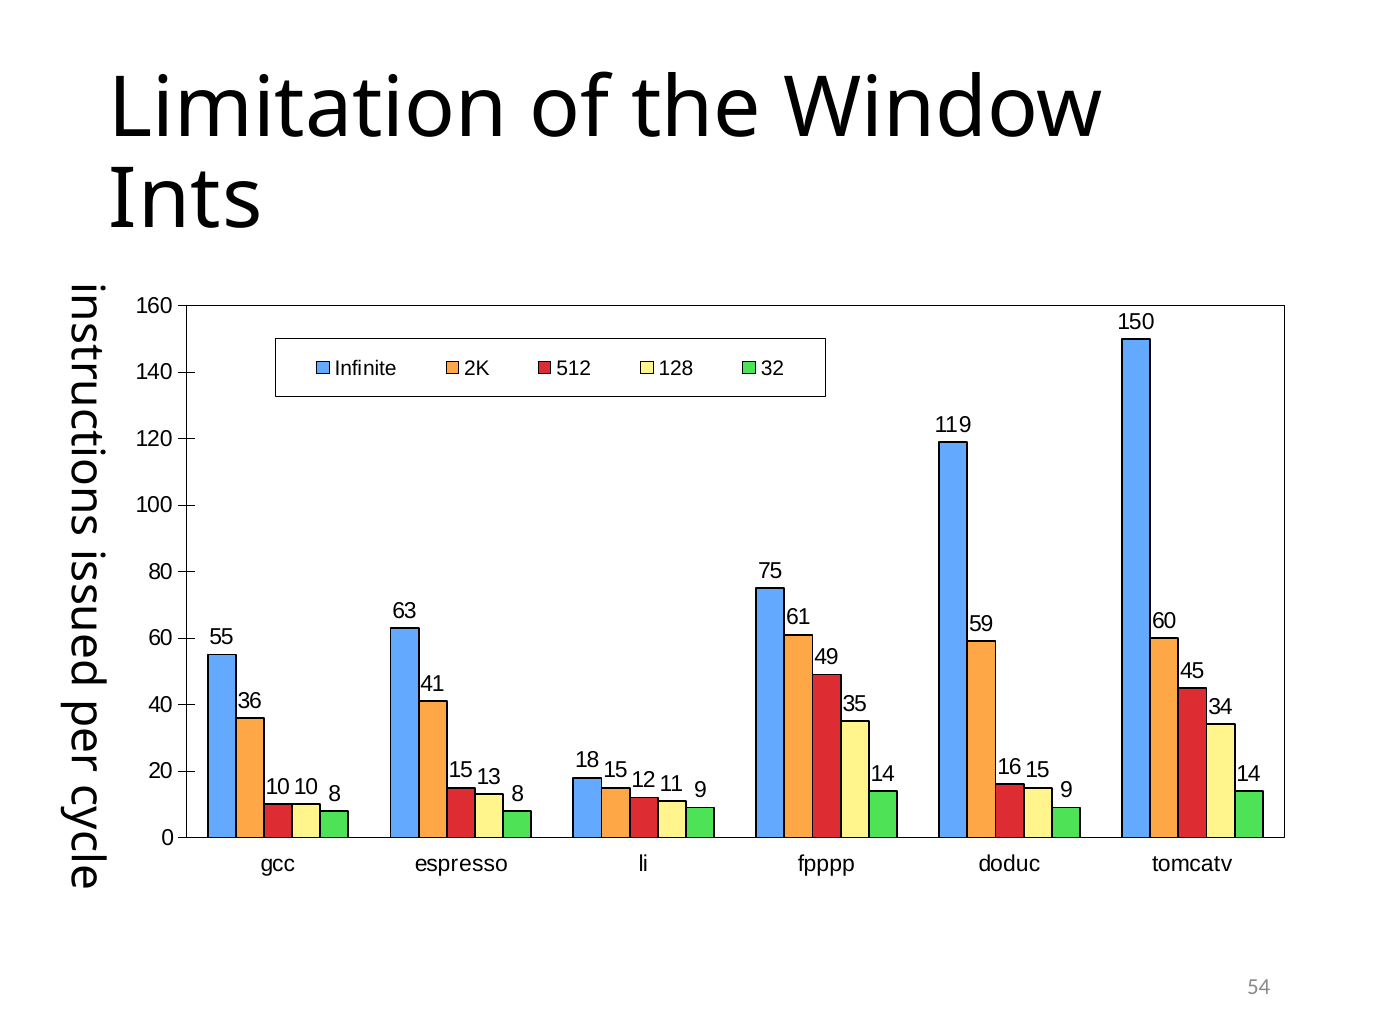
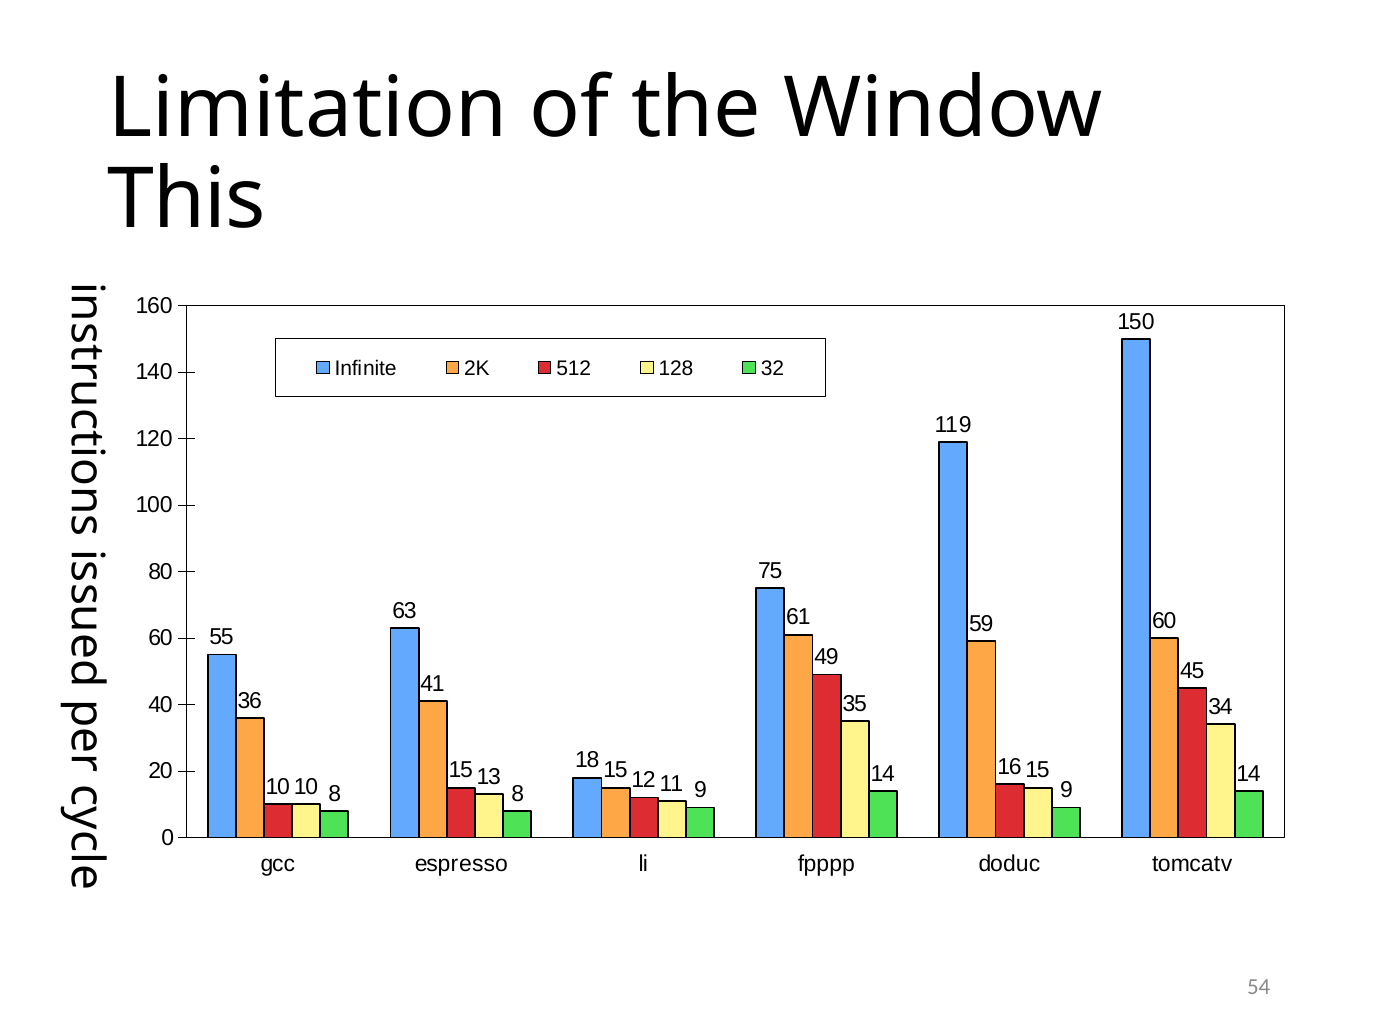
Ints: Ints -> This
